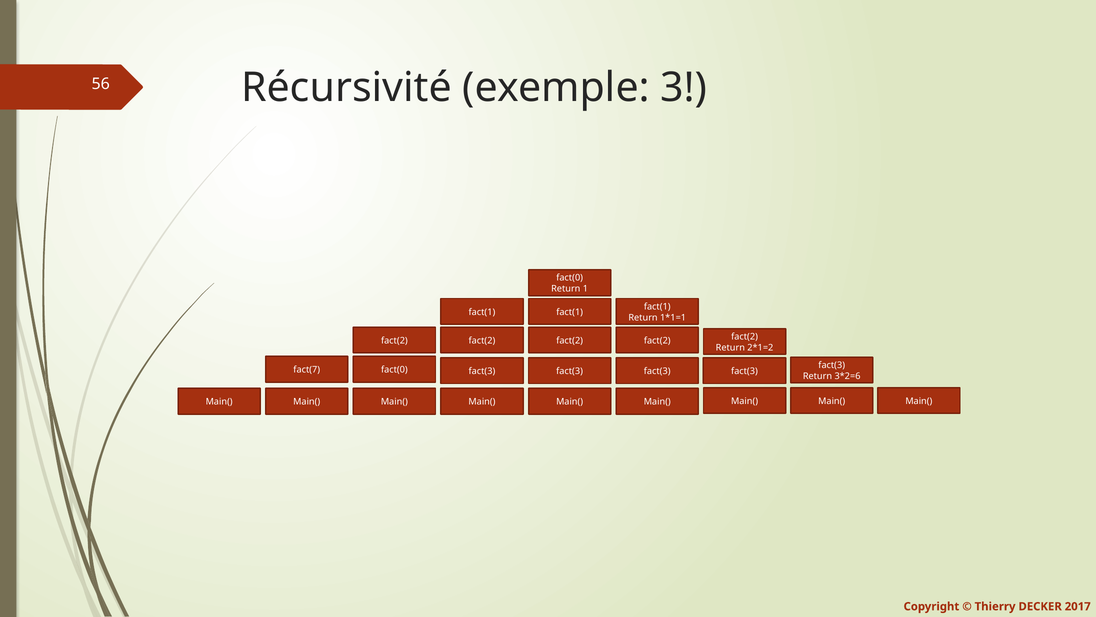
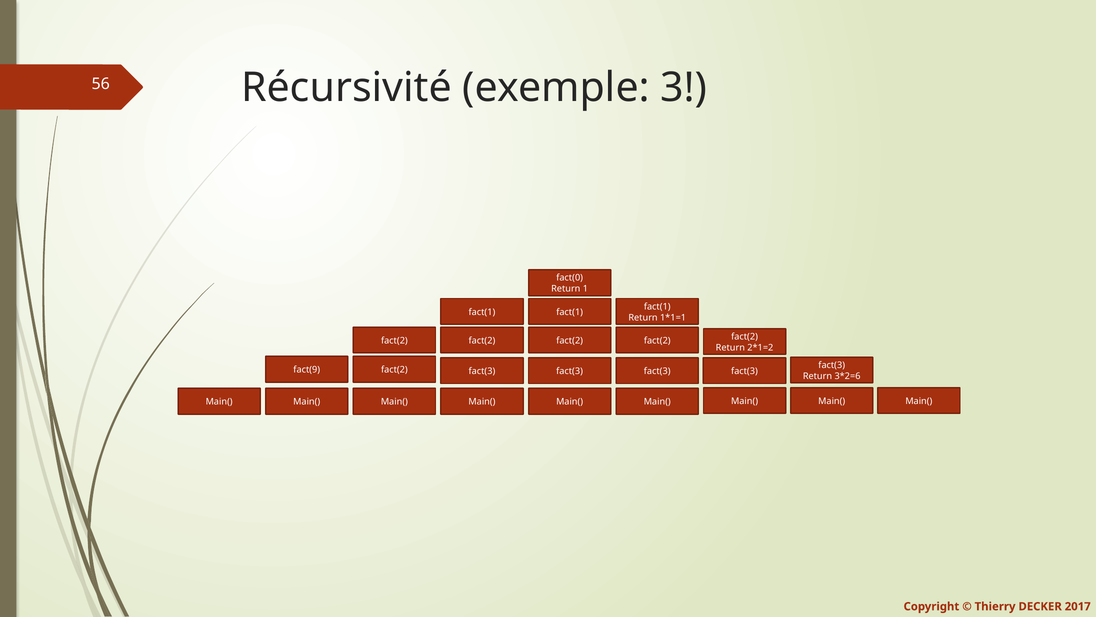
fact(7: fact(7 -> fact(9
fact(0 at (394, 370): fact(0 -> fact(2
